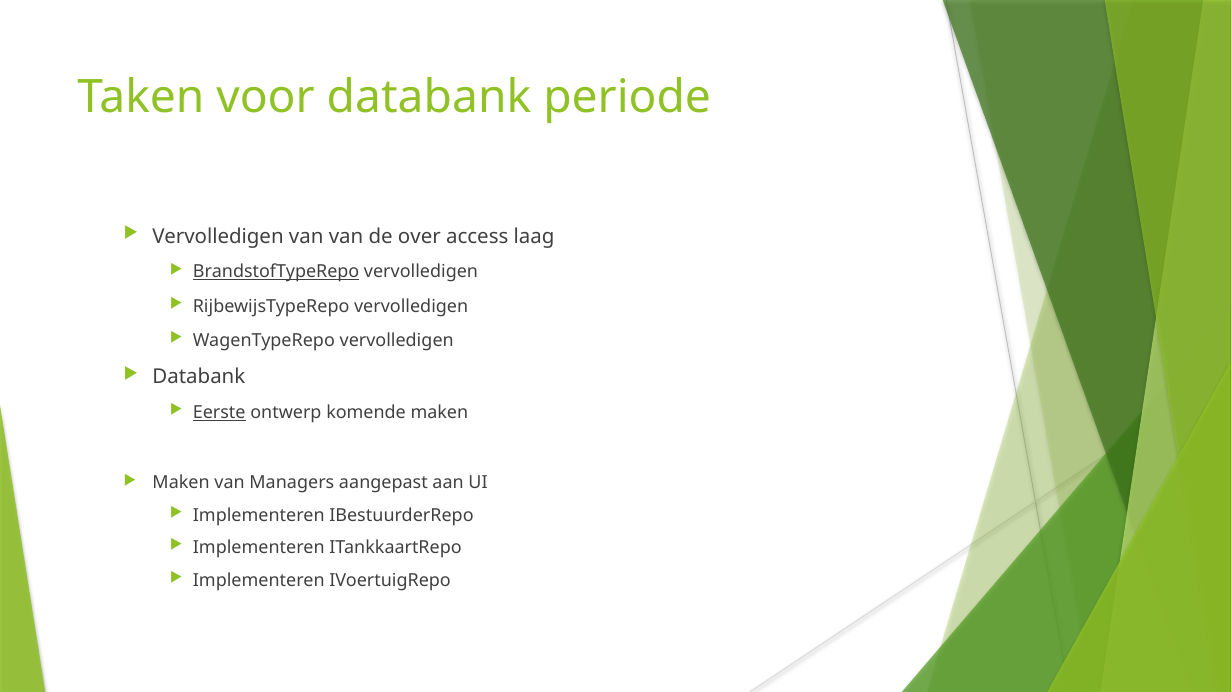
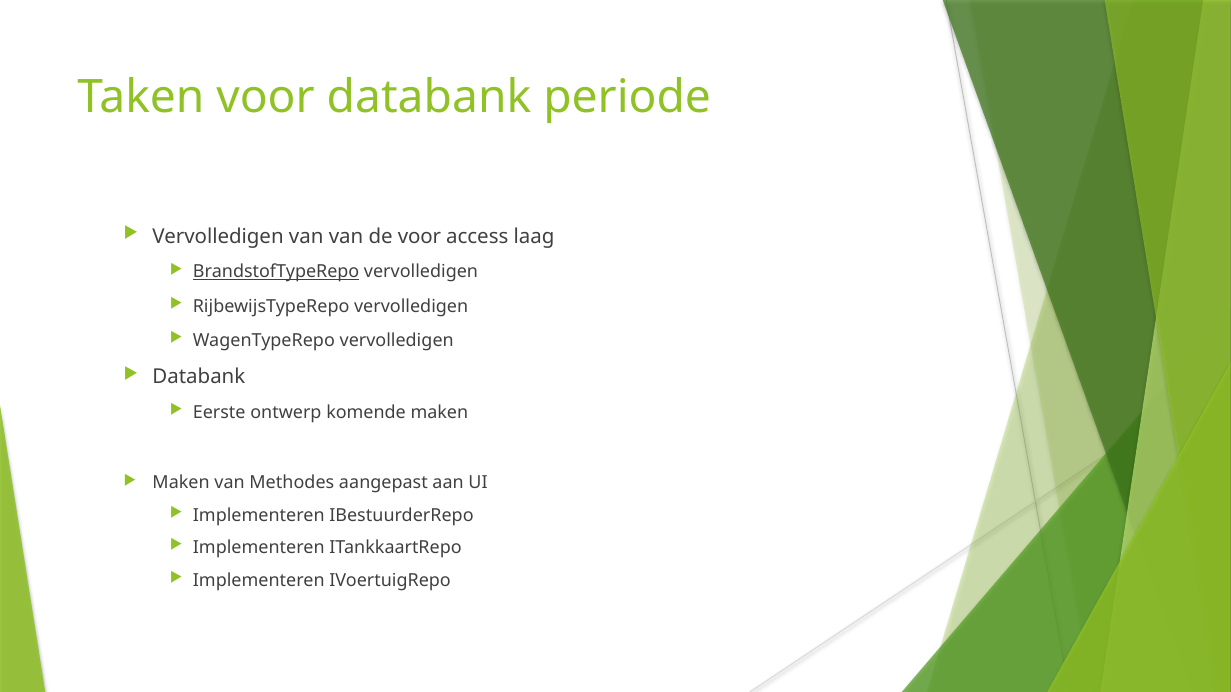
de over: over -> voor
Eerste underline: present -> none
Managers: Managers -> Methodes
